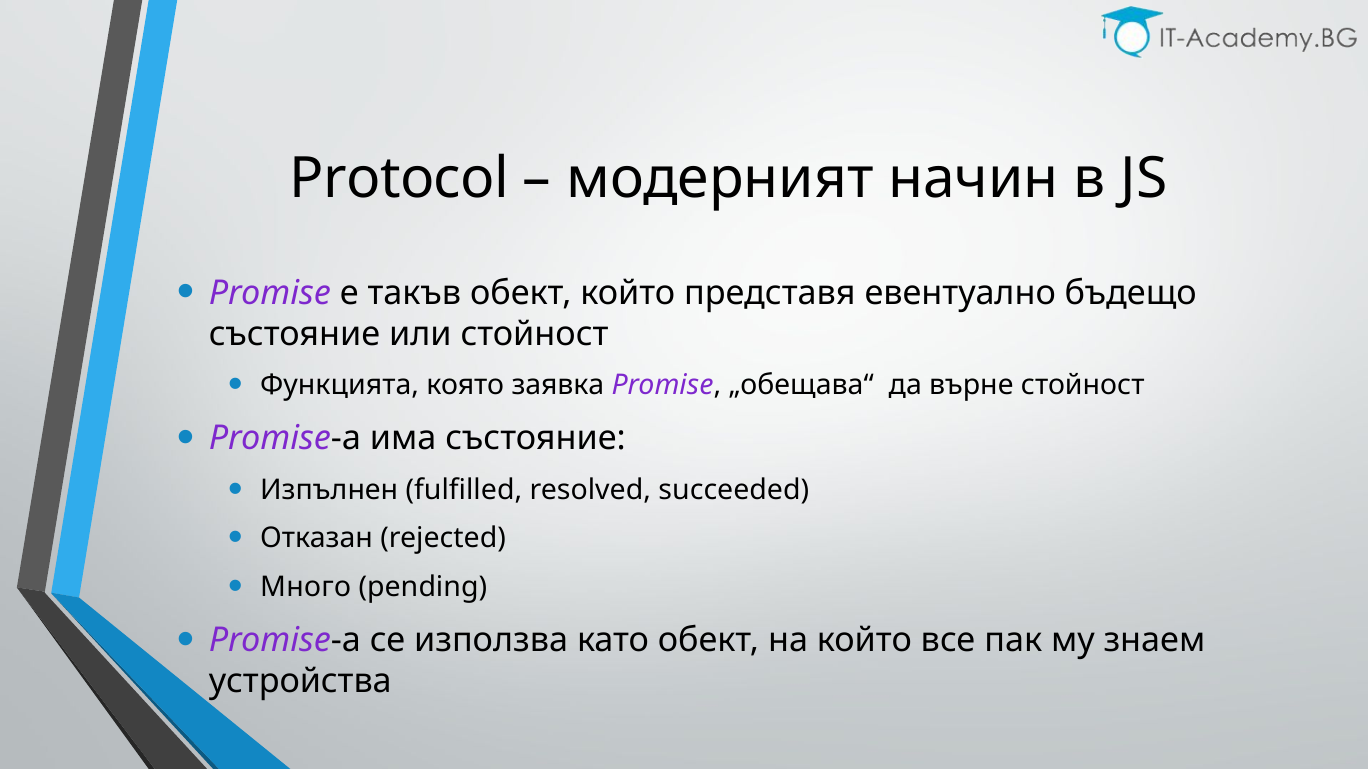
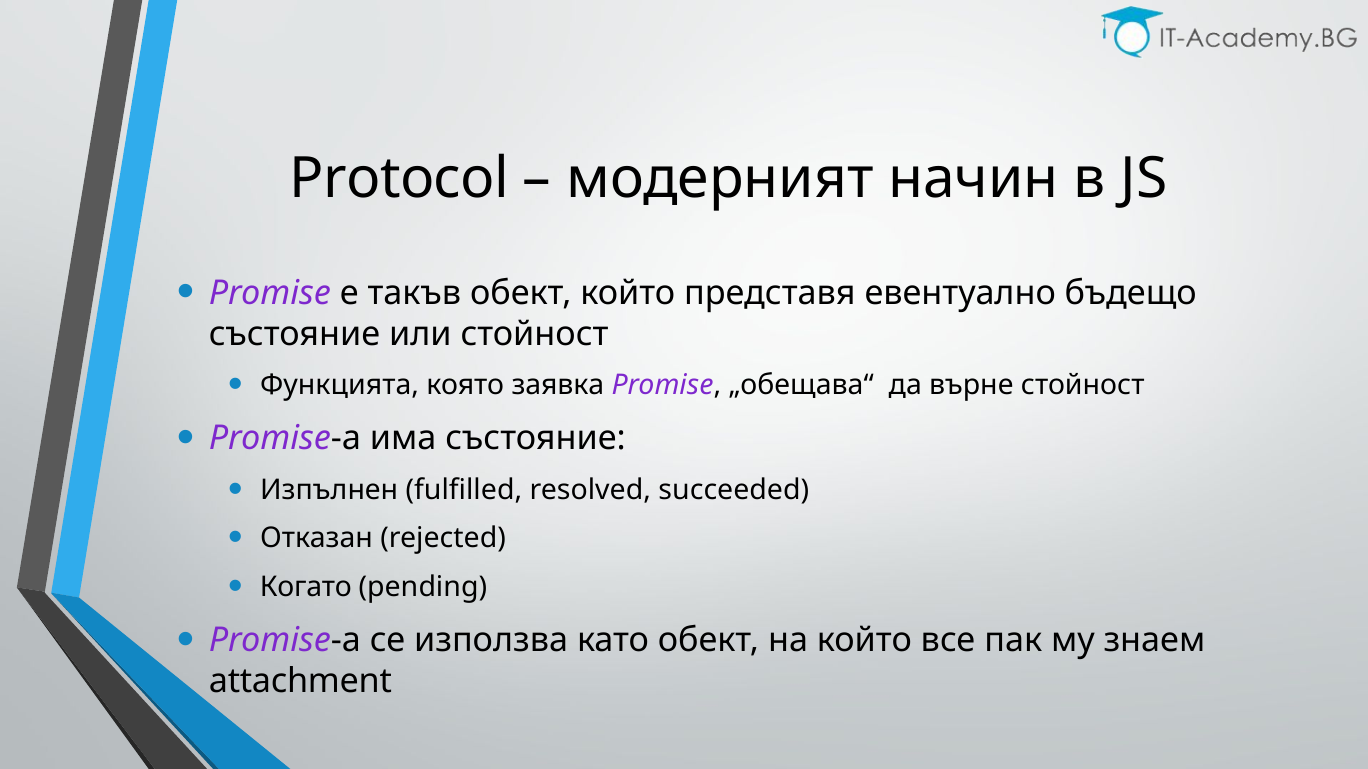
Много: Много -> Когато
устройства: устройства -> attachment
